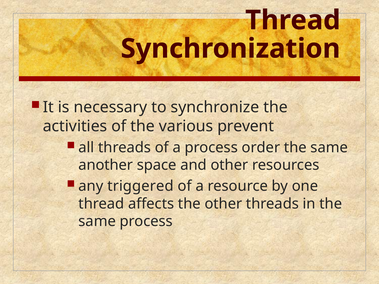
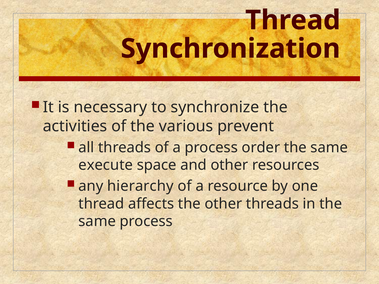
another: another -> execute
triggered: triggered -> hierarchy
